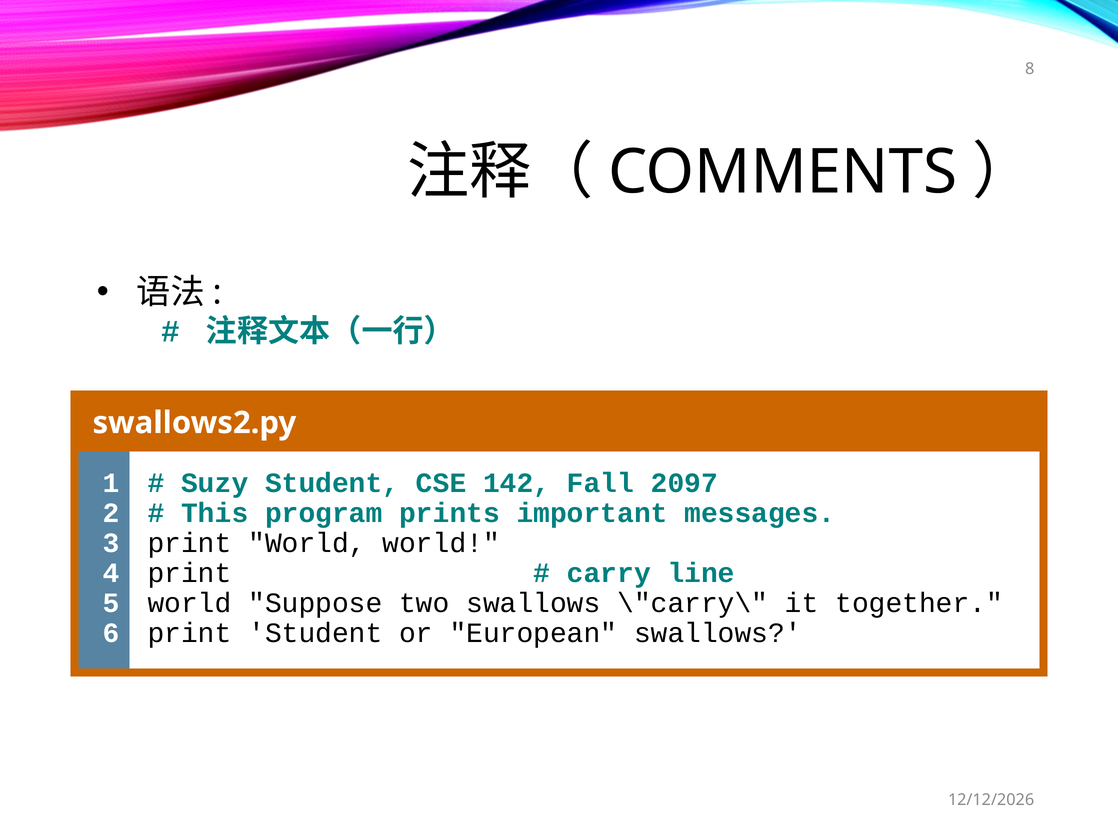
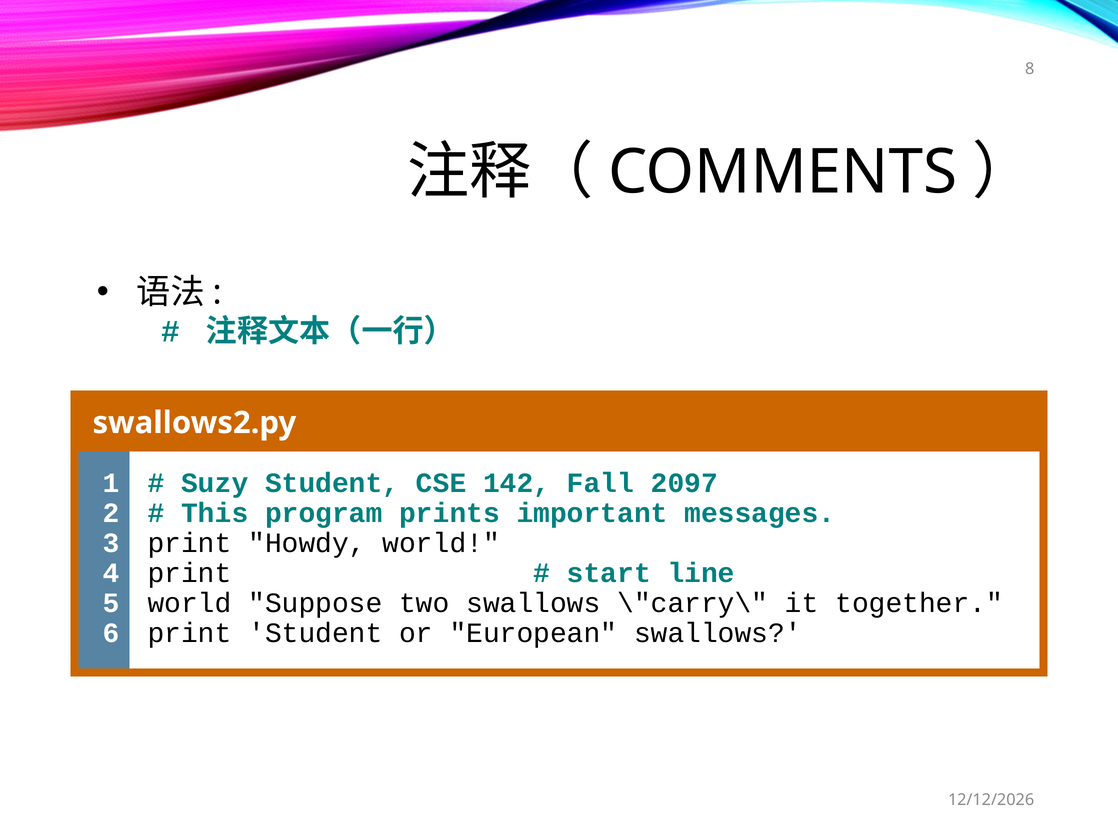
print World: World -> Howdy
carry: carry -> start
